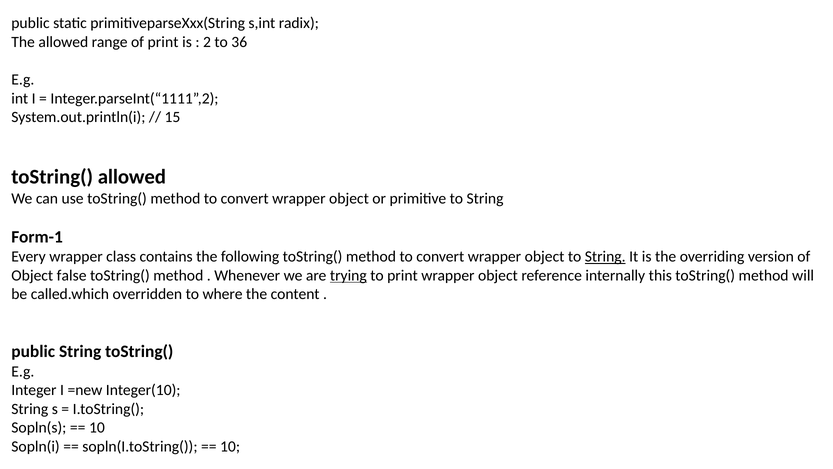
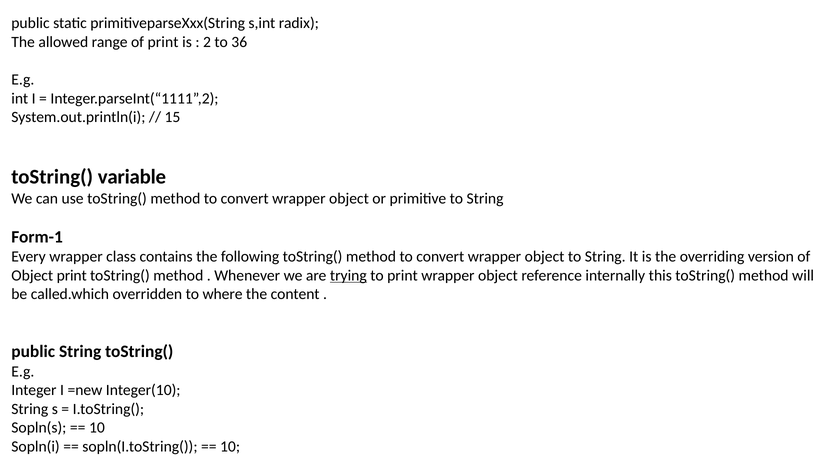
toString( allowed: allowed -> variable
String at (605, 257) underline: present -> none
Object false: false -> print
